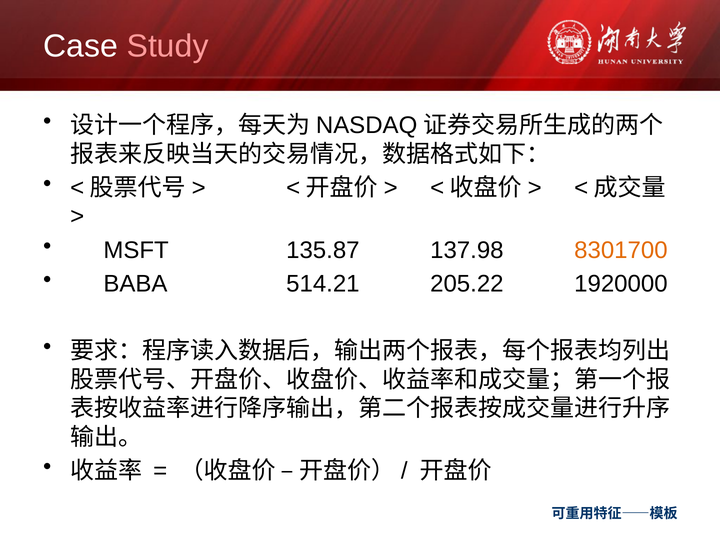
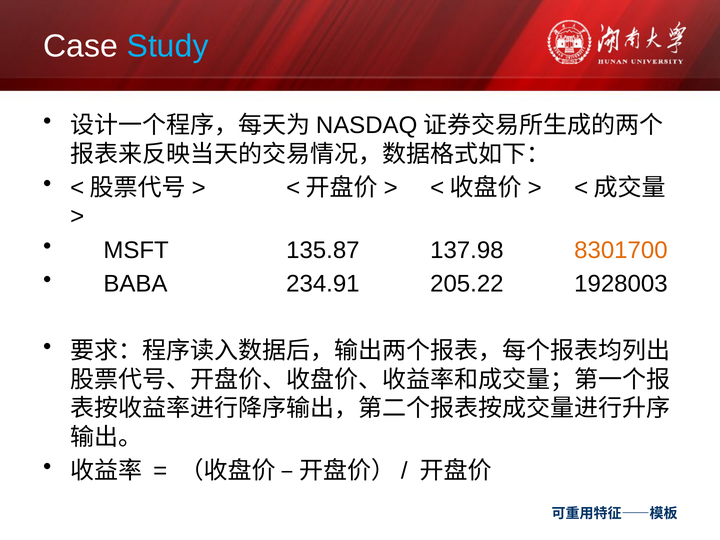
Study colour: pink -> light blue
514.21: 514.21 -> 234.91
1920000: 1920000 -> 1928003
